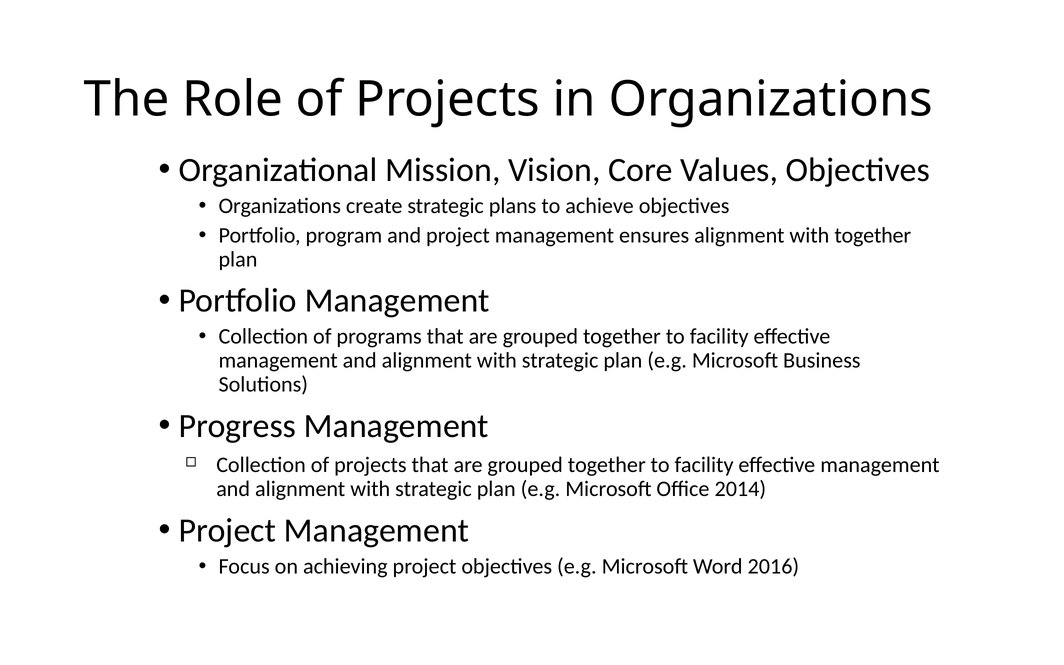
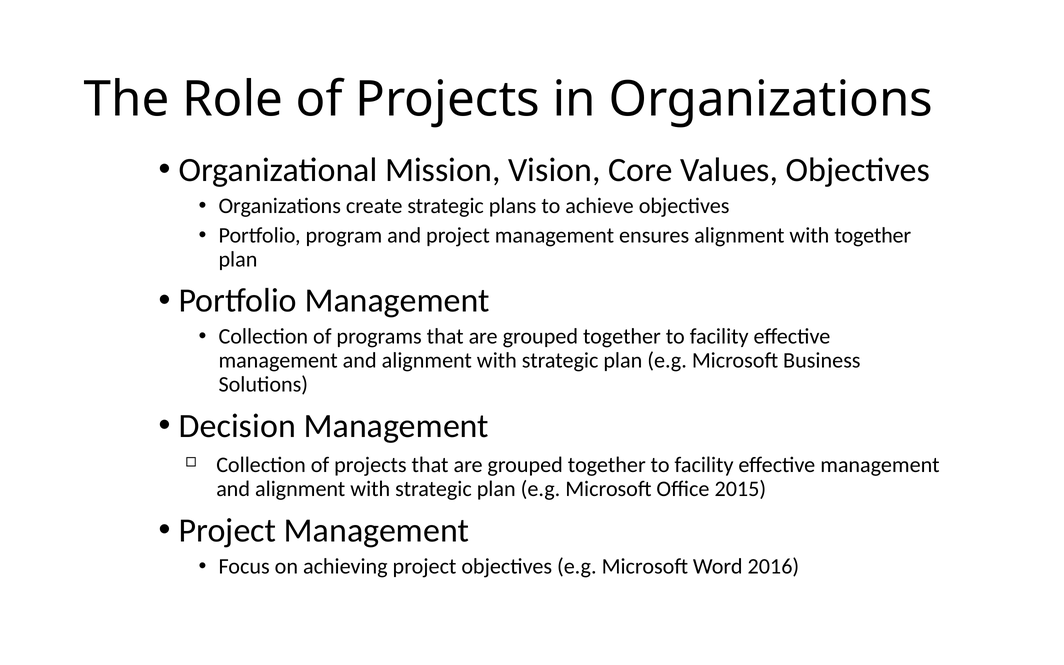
Progress: Progress -> Decision
2014: 2014 -> 2015
